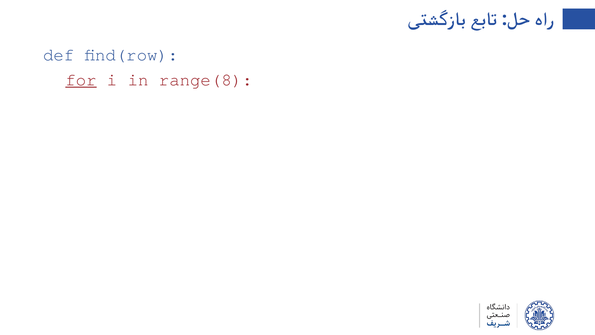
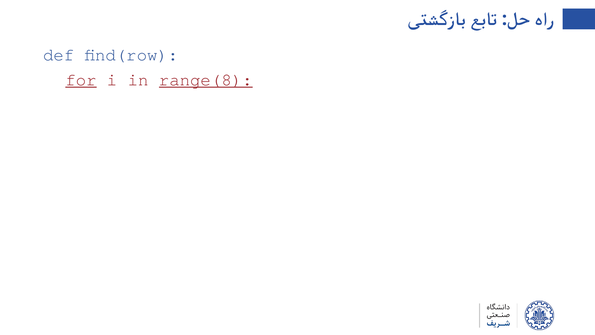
range(8 underline: none -> present
